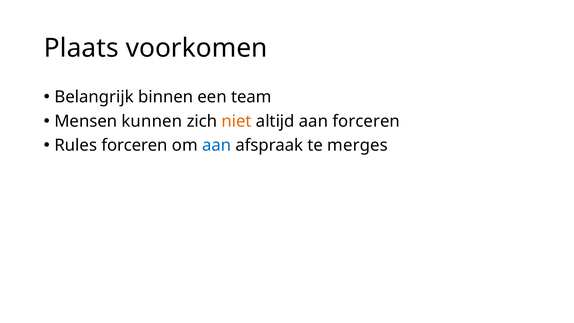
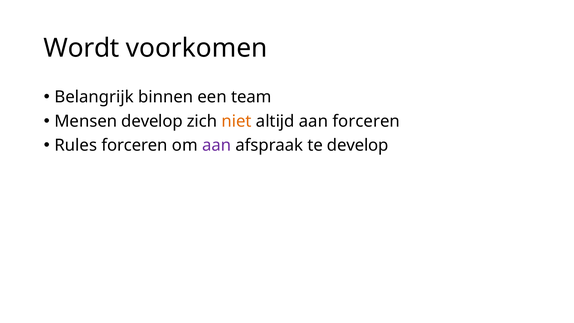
Plaats: Plaats -> Wordt
Mensen kunnen: kunnen -> develop
aan at (217, 145) colour: blue -> purple
te merges: merges -> develop
